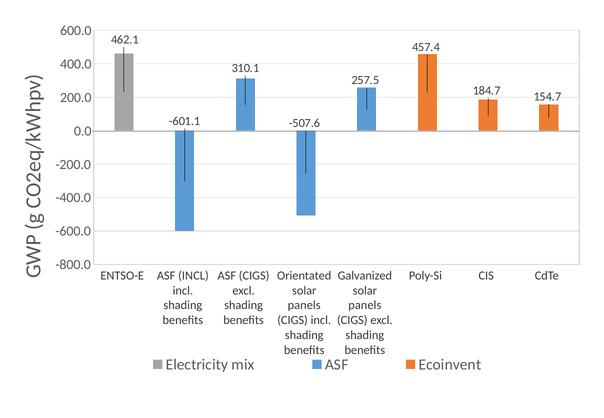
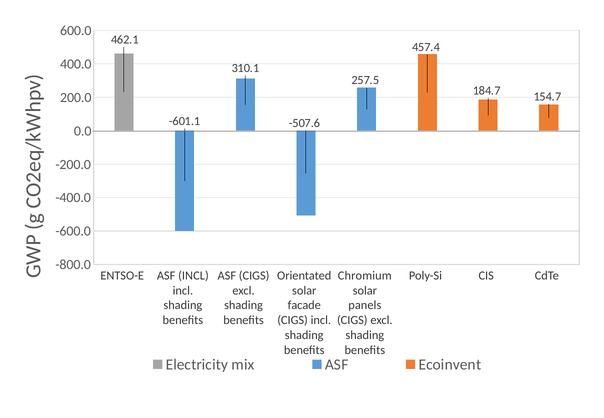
Galvanized: Galvanized -> Chromium
panels at (304, 305): panels -> facade
